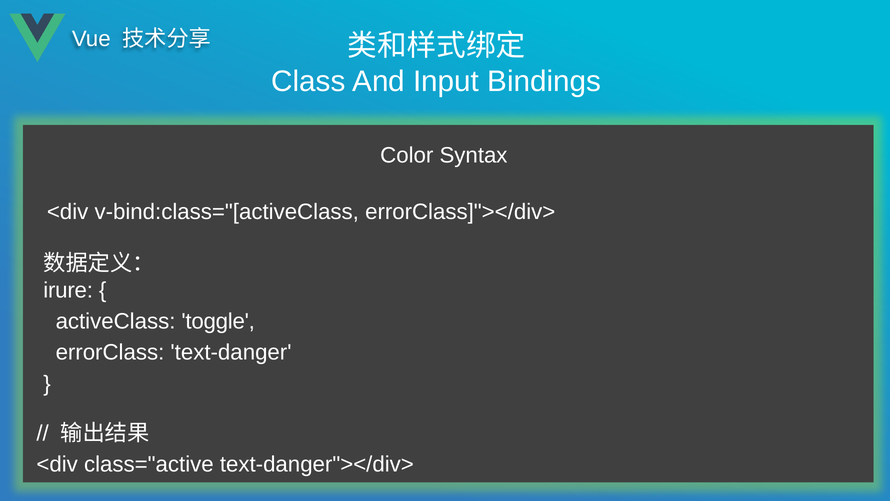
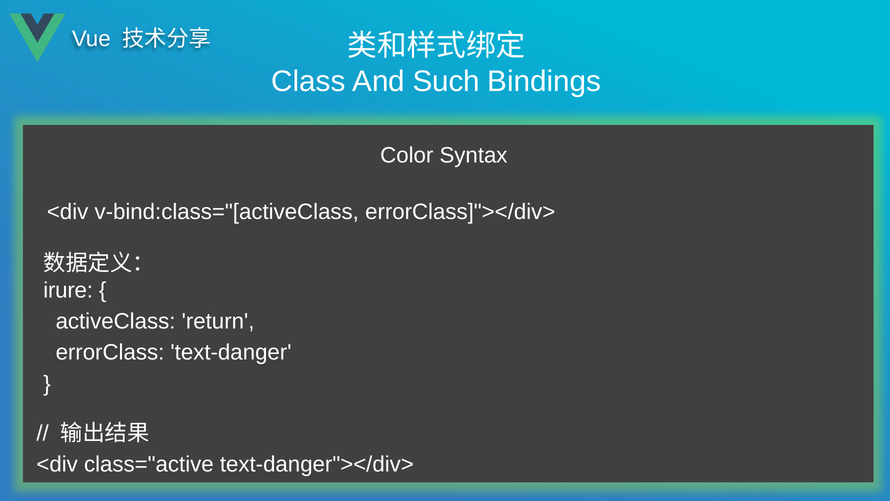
Input: Input -> Such
toggle: toggle -> return
